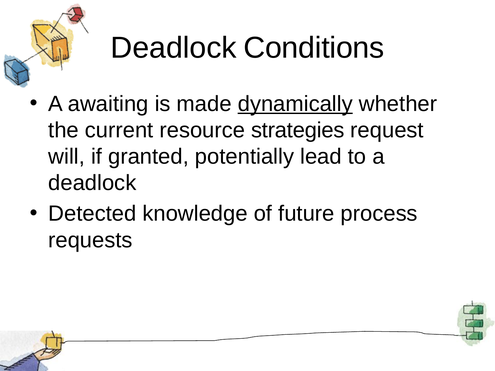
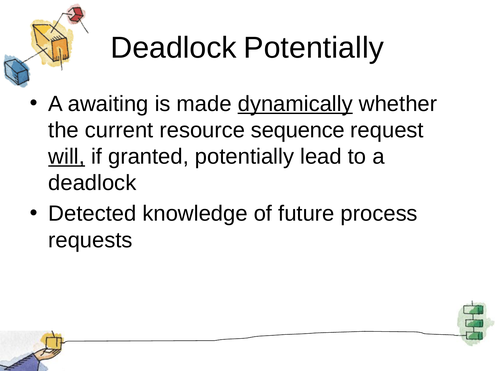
Deadlock Conditions: Conditions -> Potentially
strategies: strategies -> sequence
will underline: none -> present
